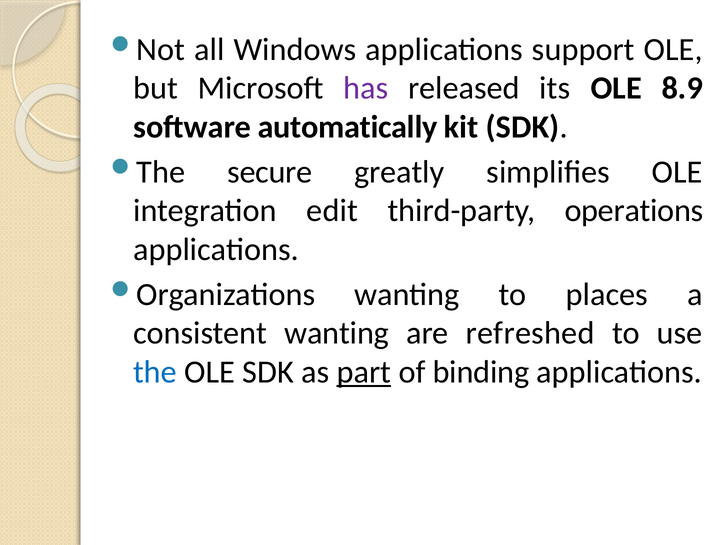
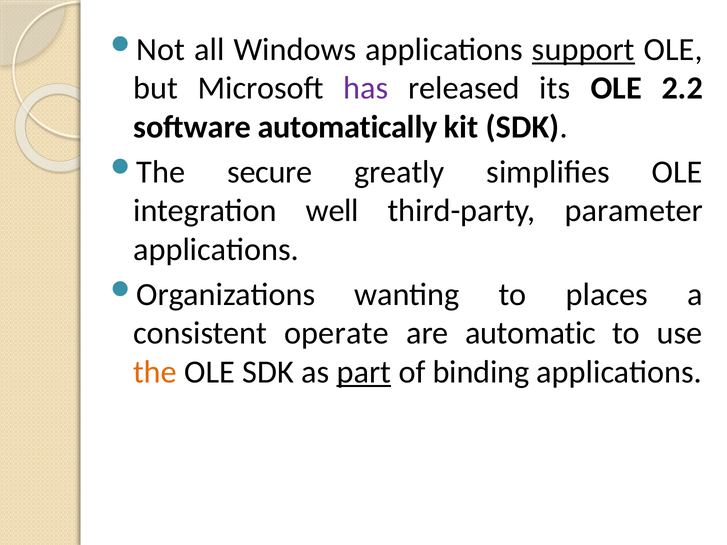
support underline: none -> present
8.9: 8.9 -> 2.2
edit: edit -> well
operations: operations -> parameter
consistent wanting: wanting -> operate
refreshed: refreshed -> automatic
the colour: blue -> orange
